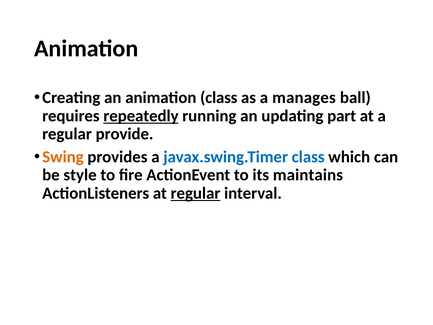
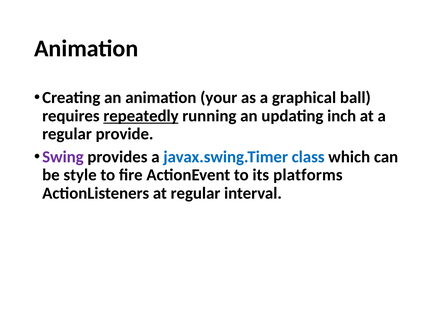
animation class: class -> your
manages: manages -> graphical
part: part -> inch
Swing colour: orange -> purple
maintains: maintains -> platforms
regular at (195, 193) underline: present -> none
